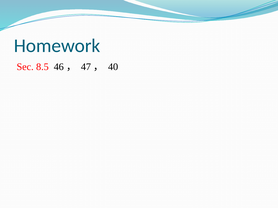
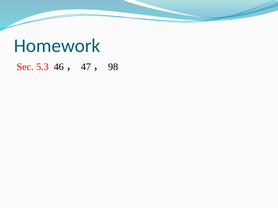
8.5: 8.5 -> 5.3
40: 40 -> 98
